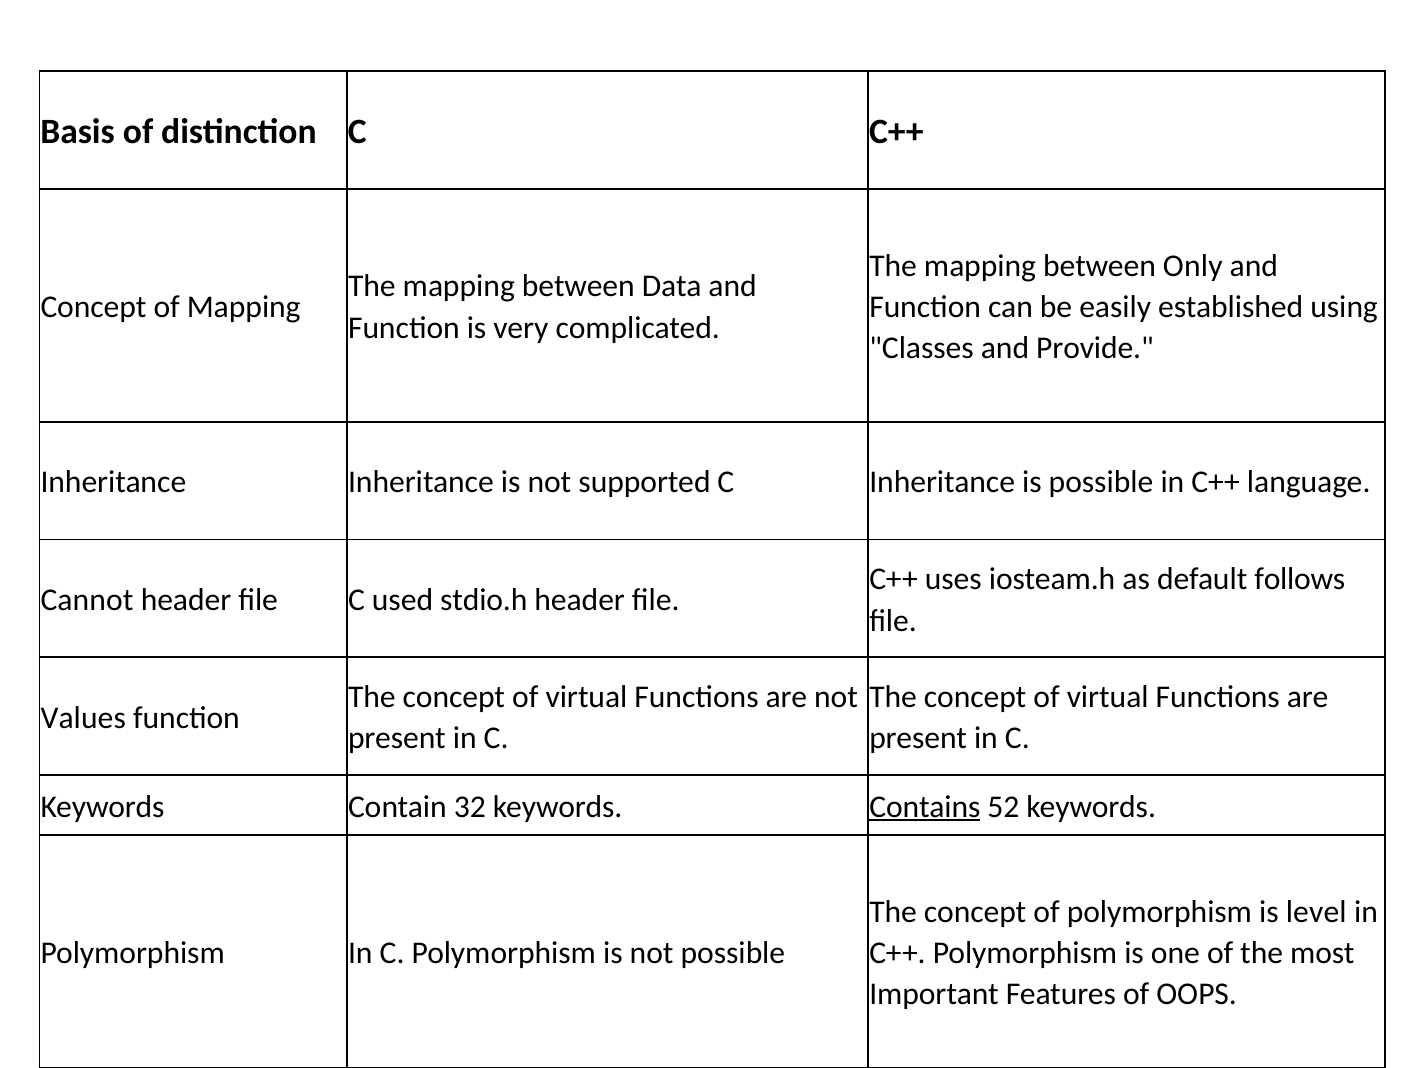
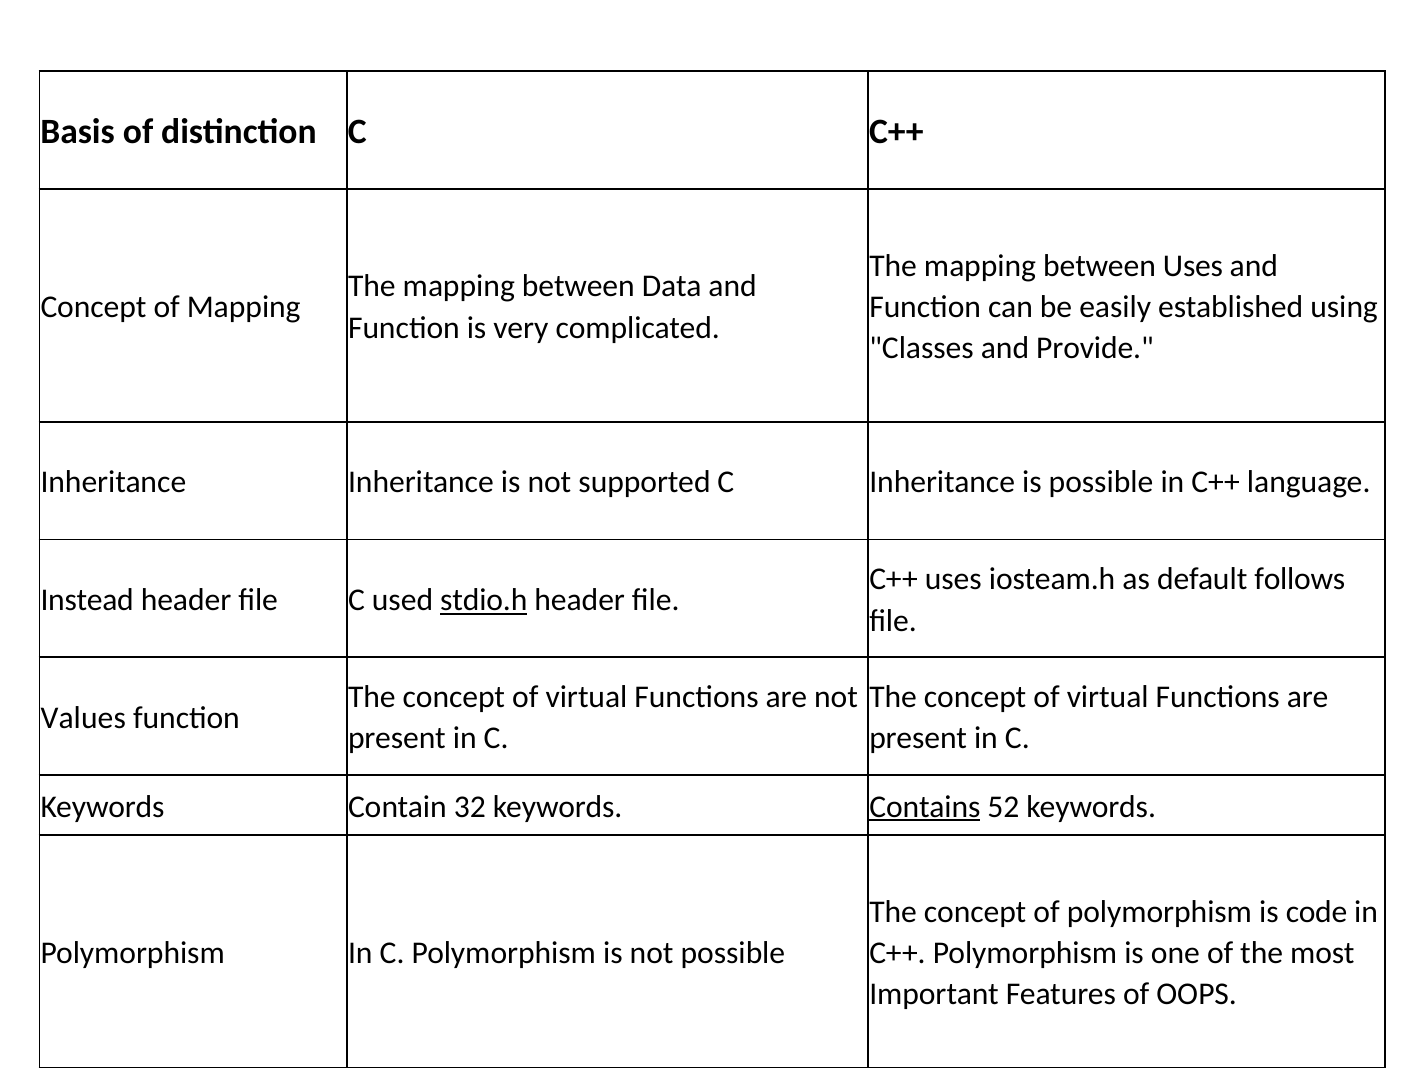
between Only: Only -> Uses
Cannot: Cannot -> Instead
stdio.h underline: none -> present
level: level -> code
